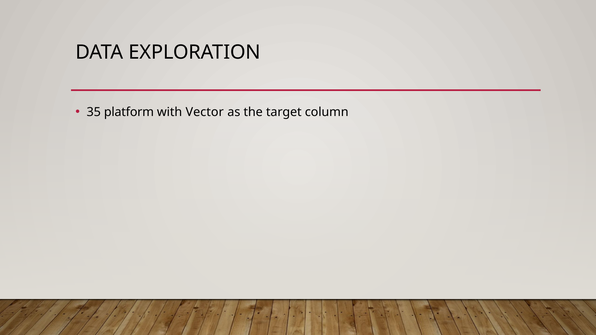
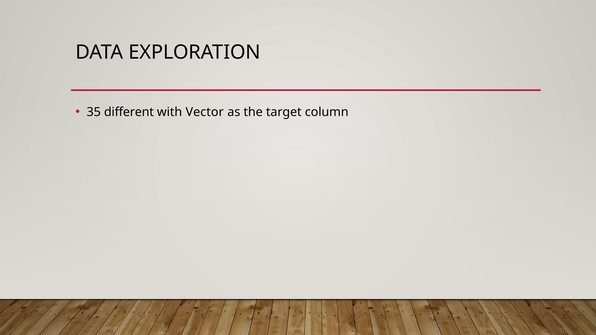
platform: platform -> different
